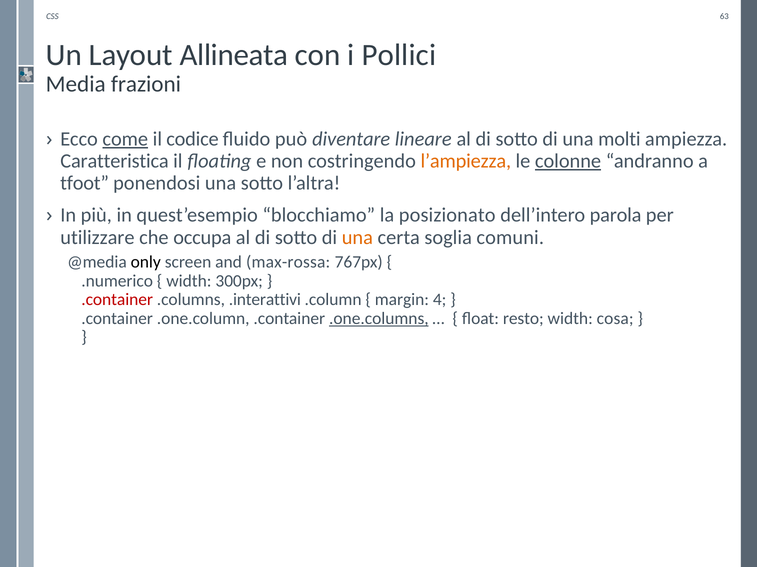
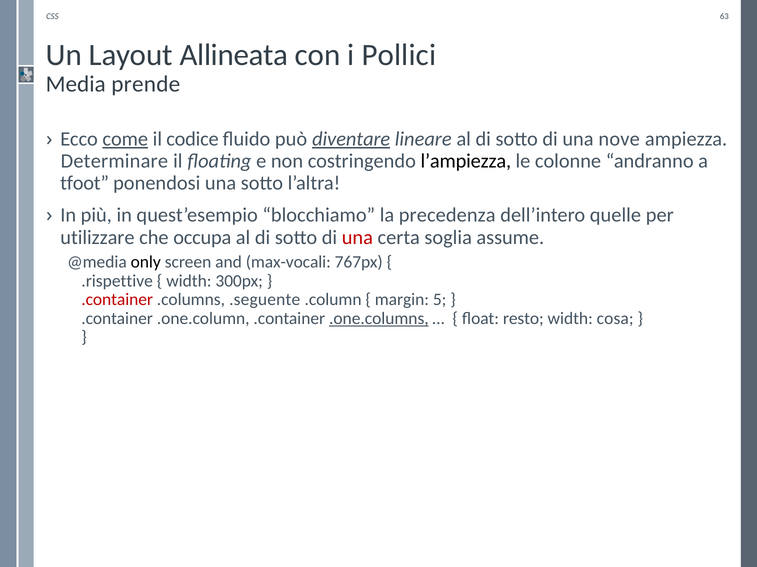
frazioni: frazioni -> prende
diventare underline: none -> present
molti: molti -> nove
Caratteristica: Caratteristica -> Determinare
l’ampiezza colour: orange -> black
colonne underline: present -> none
posizionato: posizionato -> precedenza
parola: parola -> quelle
una at (357, 238) colour: orange -> red
comuni: comuni -> assume
max-rossa: max-rossa -> max-vocali
.numerico: .numerico -> .rispettive
.interattivi: .interattivi -> .seguente
4: 4 -> 5
